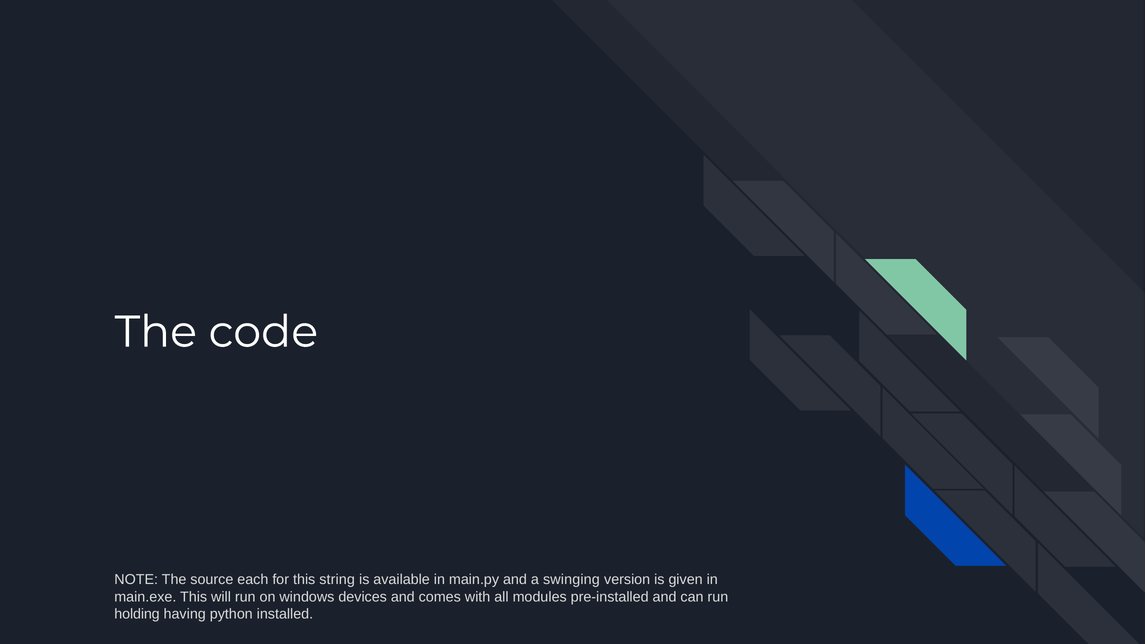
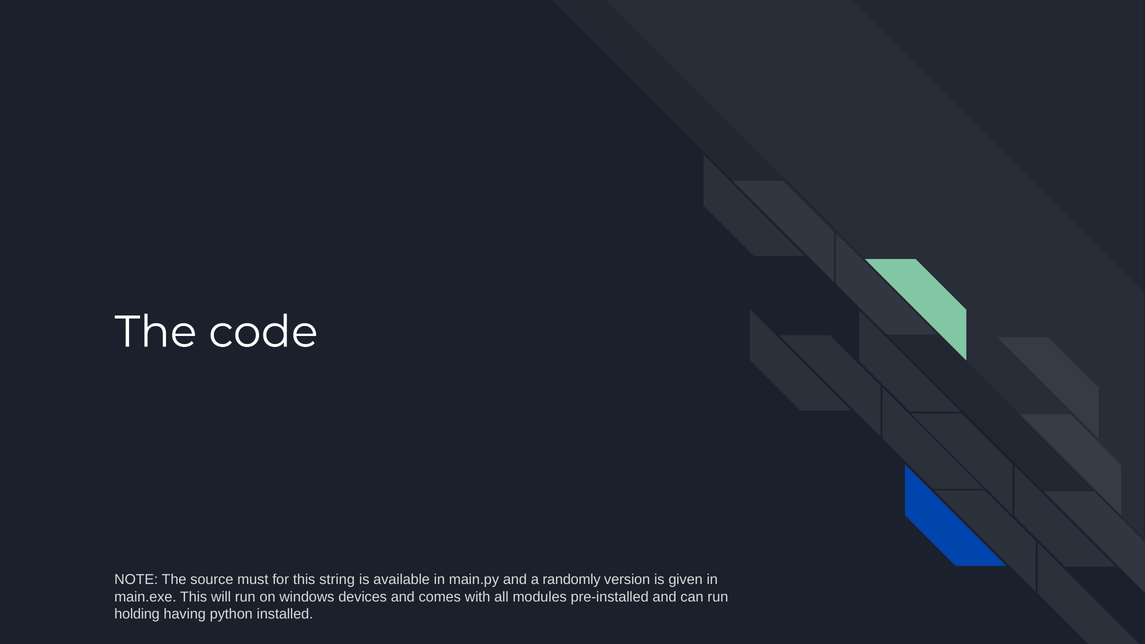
each: each -> must
swinging: swinging -> randomly
